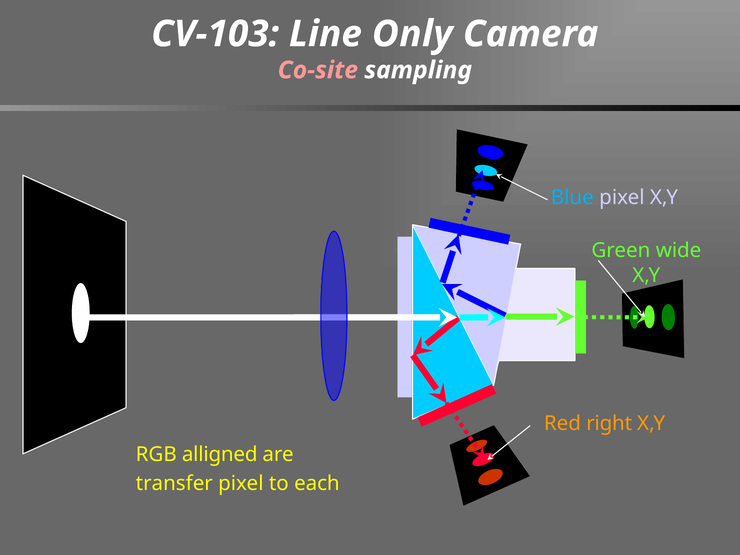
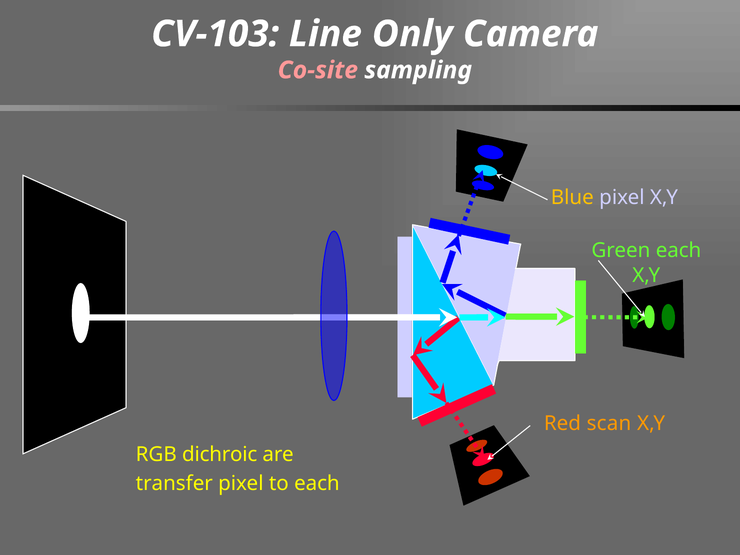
Blue colour: light blue -> yellow
Green wide: wide -> each
right: right -> scan
alligned: alligned -> dichroic
